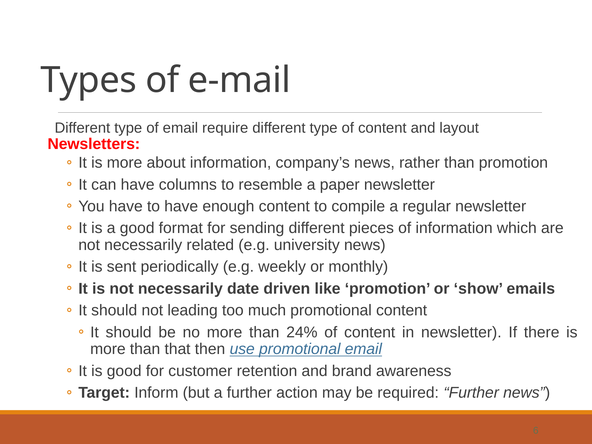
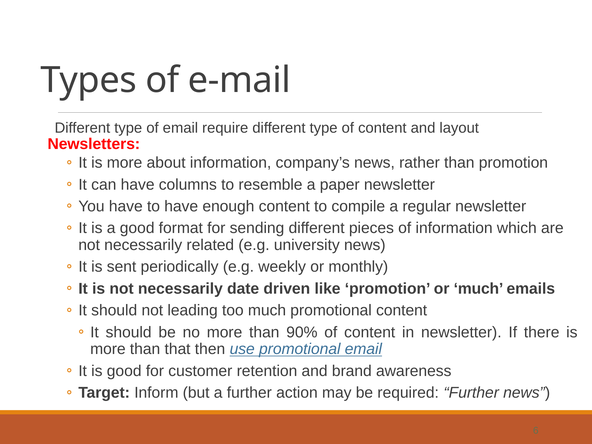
or show: show -> much
24%: 24% -> 90%
